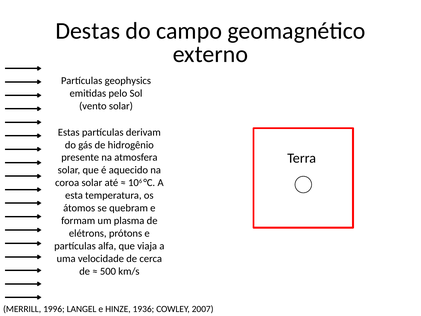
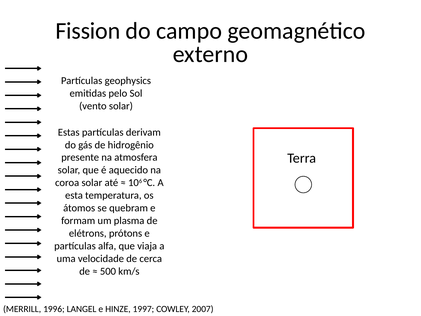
Destas: Destas -> Fission
1936: 1936 -> 1997
